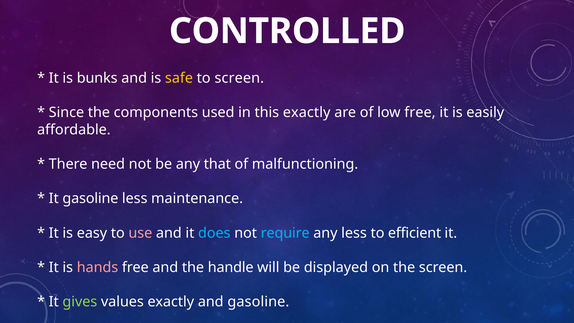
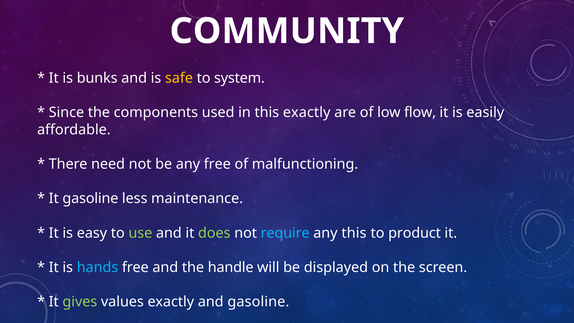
CONTROLLED: CONTROLLED -> COMMUNITY
to screen: screen -> system
low free: free -> flow
any that: that -> free
use colour: pink -> light green
does colour: light blue -> light green
any less: less -> this
efficient: efficient -> product
hands colour: pink -> light blue
